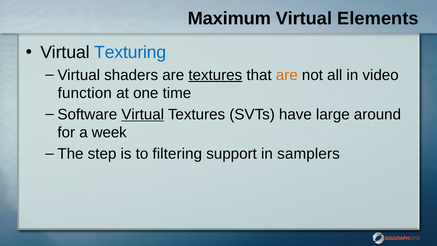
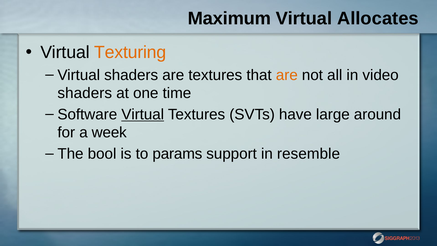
Elements: Elements -> Allocates
Texturing colour: blue -> orange
textures at (215, 75) underline: present -> none
function at (85, 93): function -> shaders
step: step -> bool
filtering: filtering -> params
samplers: samplers -> resemble
